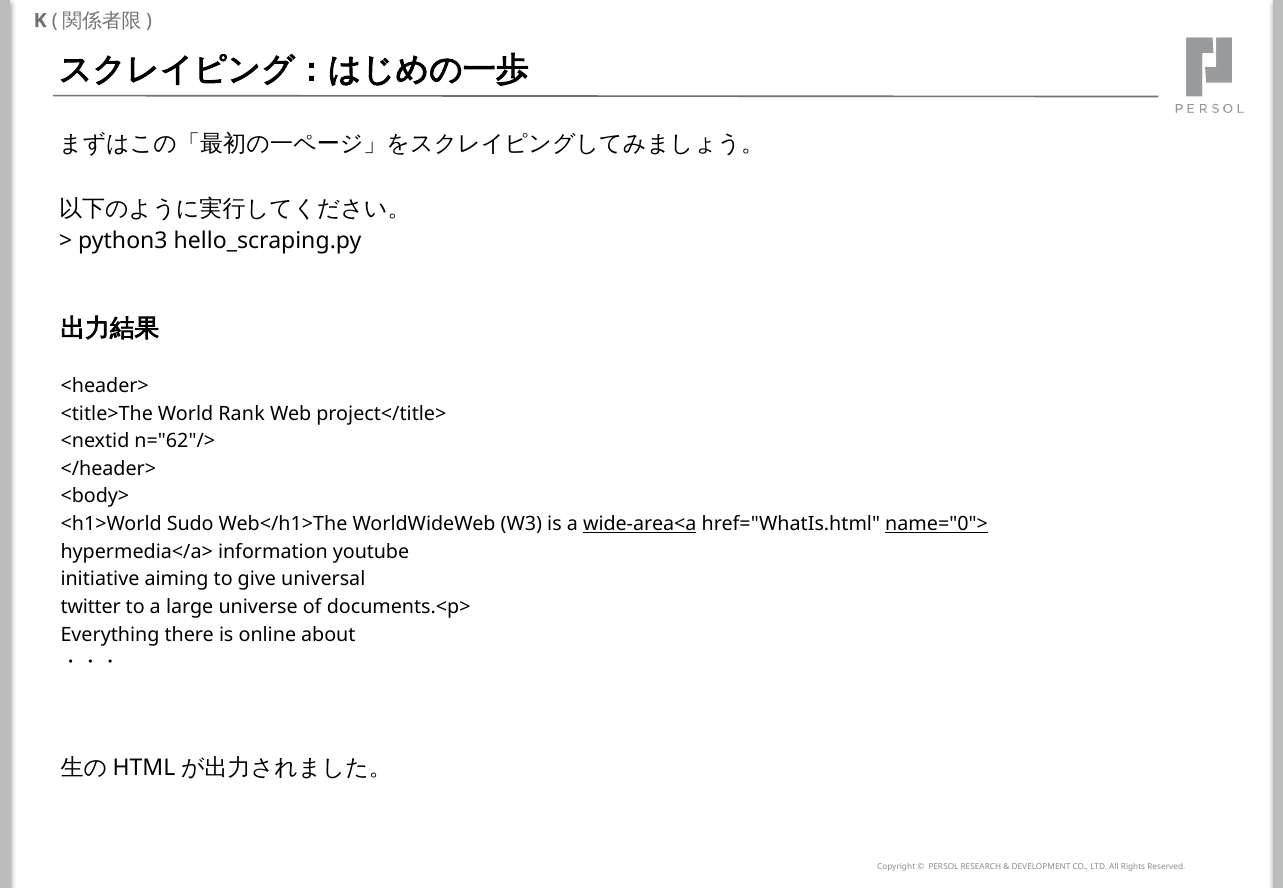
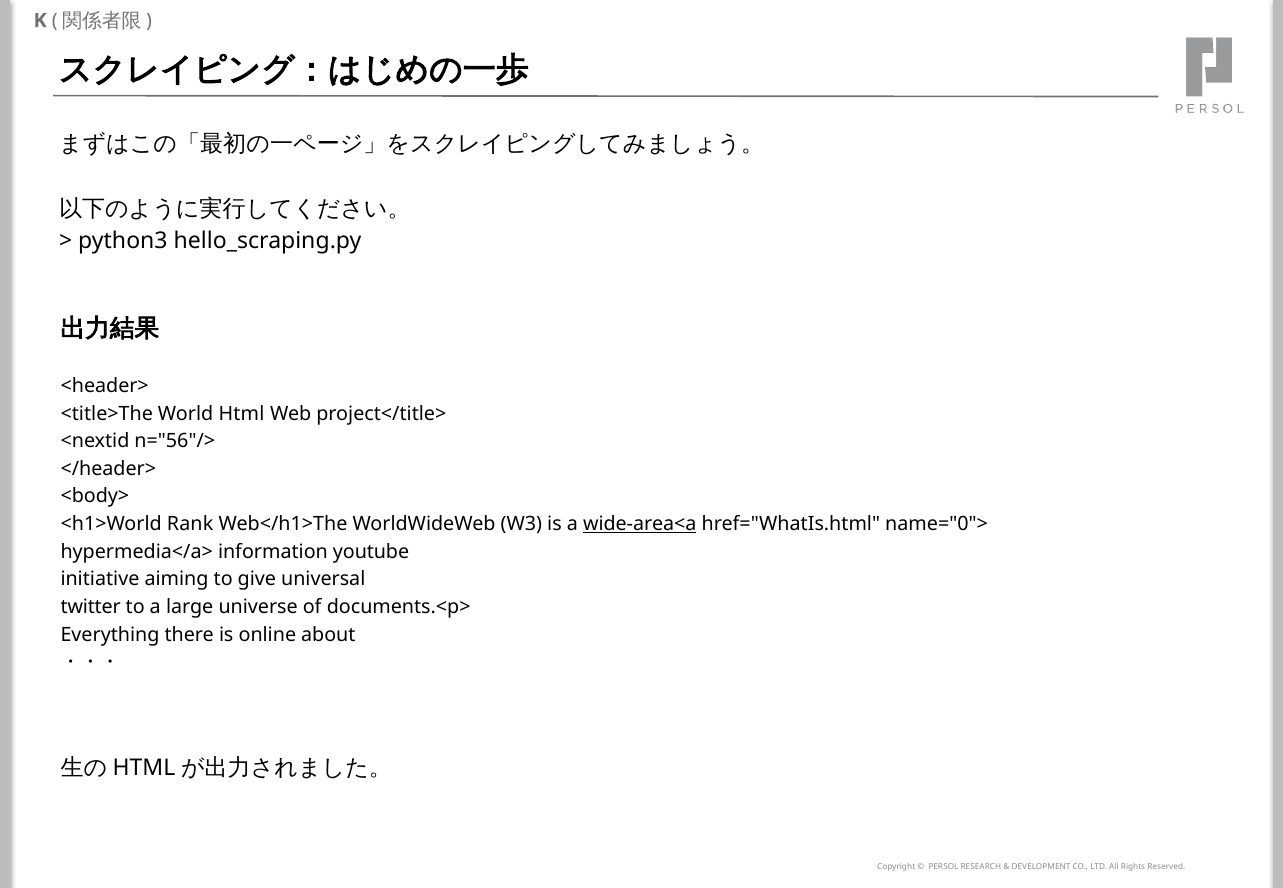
Rank: Rank -> Html
n="62"/>: n="62"/> -> n="56"/>
Sudo: Sudo -> Rank
name="0"> underline: present -> none
